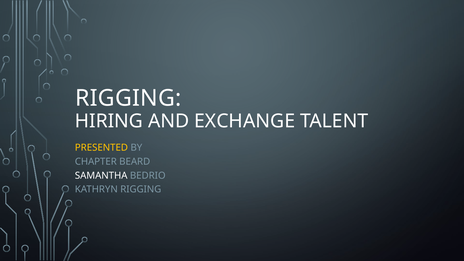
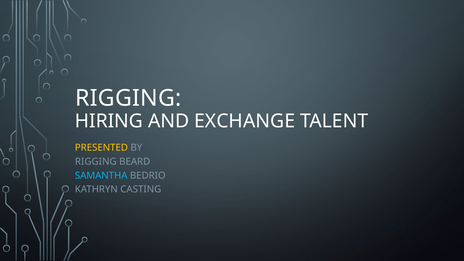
CHAPTER at (96, 162): CHAPTER -> RIGGING
SAMANTHA colour: white -> light blue
KATHRYN RIGGING: RIGGING -> CASTING
